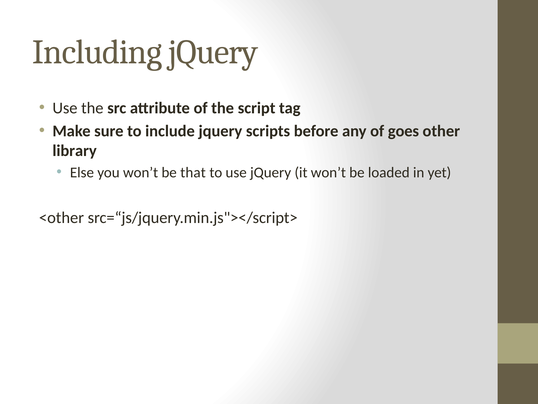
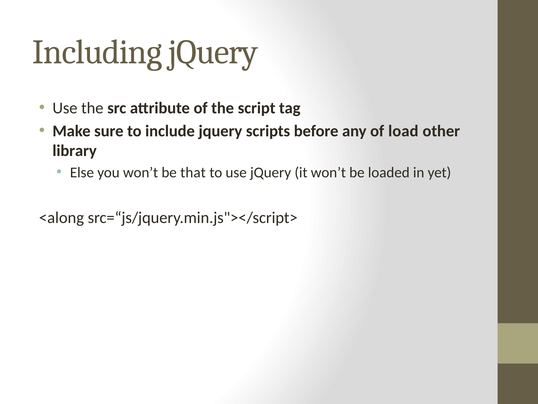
goes: goes -> load
<other: <other -> <along
